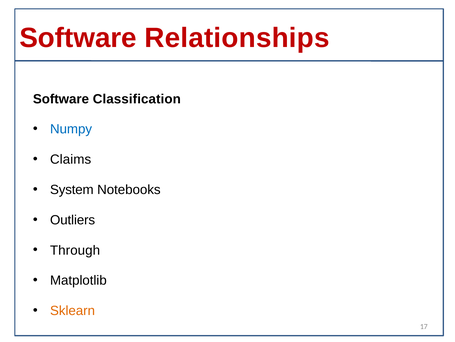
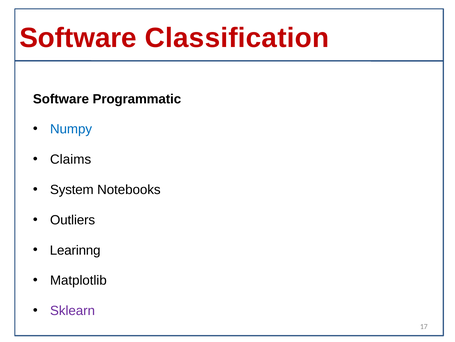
Relationships: Relationships -> Classification
Classification: Classification -> Programmatic
Through: Through -> Learinng
Sklearn colour: orange -> purple
